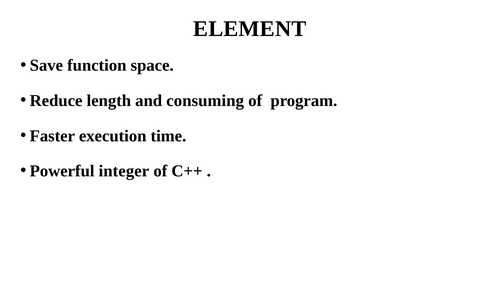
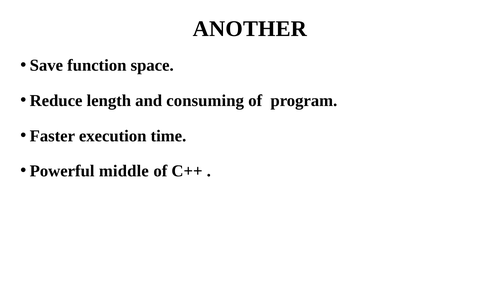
ELEMENT: ELEMENT -> ANOTHER
integer: integer -> middle
